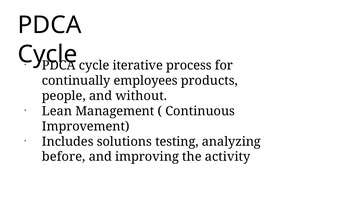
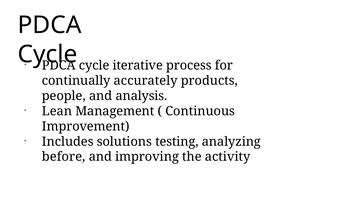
employees: employees -> accurately
without: without -> analysis
